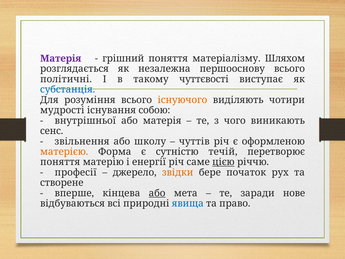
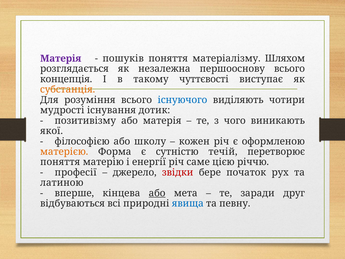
грішний: грішний -> пошуків
політичні: політичні -> концепція
субстанція colour: blue -> orange
існуючого colour: orange -> blue
собою: собою -> дотик
внутрішньої: внутрішньої -> позитивізму
сенс: сенс -> якої
звільнення: звільнення -> філософією
чуттів: чуттів -> кожен
цією underline: present -> none
звідки colour: orange -> red
створене: створене -> латиною
нове: нове -> друг
право: право -> певну
